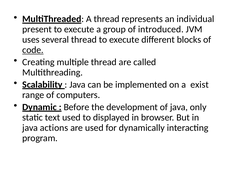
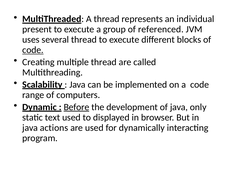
introduced: introduced -> referenced
a exist: exist -> code
Before underline: none -> present
